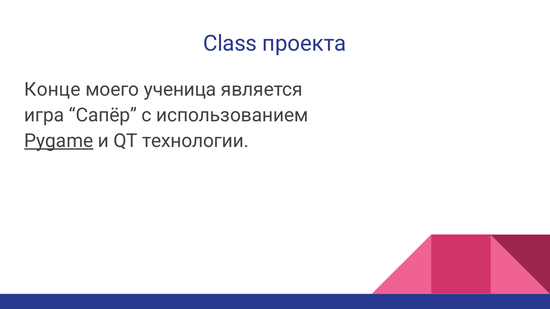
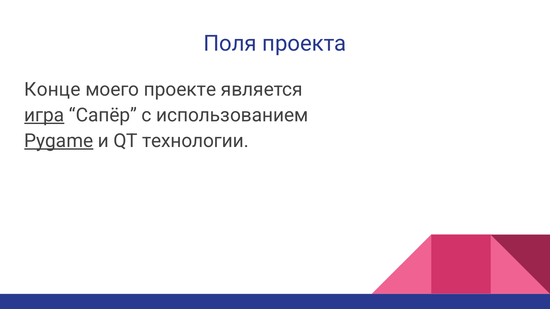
Class: Class -> Поля
ученица: ученица -> проекте
игра underline: none -> present
